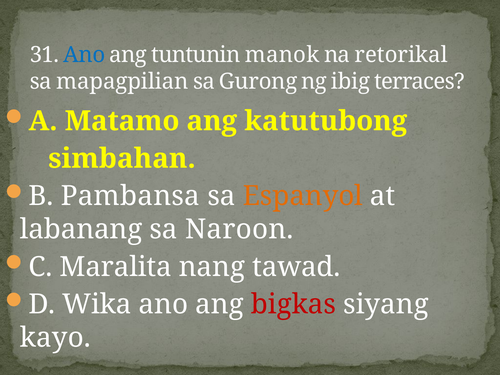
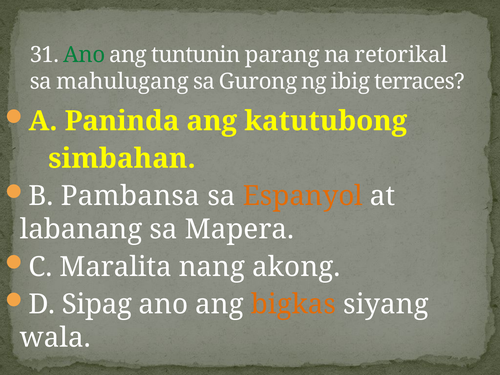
Ano at (84, 55) colour: blue -> green
manok: manok -> parang
mapagpilian: mapagpilian -> mahulugang
Matamo: Matamo -> Paninda
Naroon: Naroon -> Mapera
tawad: tawad -> akong
Wika: Wika -> Sipag
bigkas colour: red -> orange
kayo: kayo -> wala
